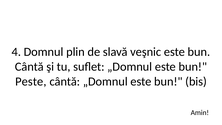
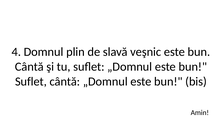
Peste at (31, 81): Peste -> Suflet
